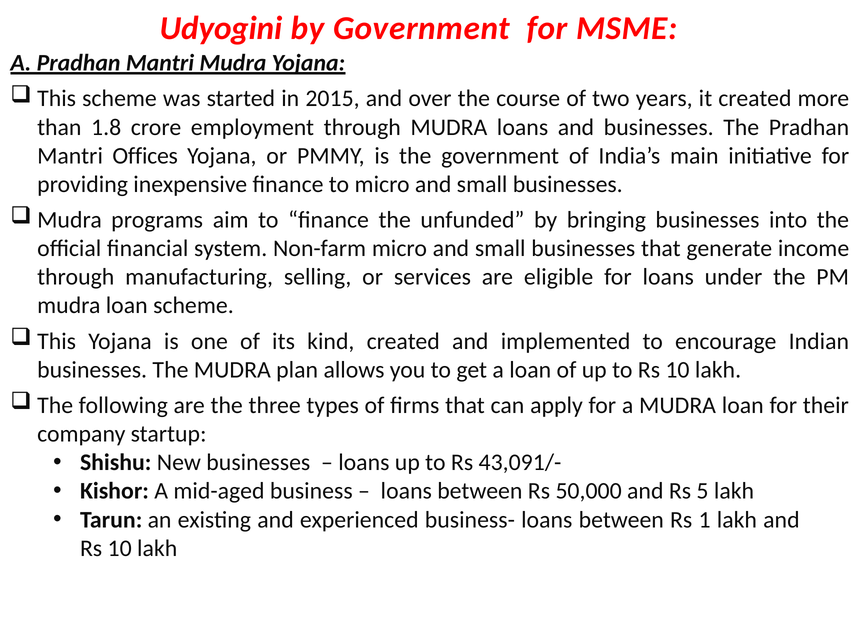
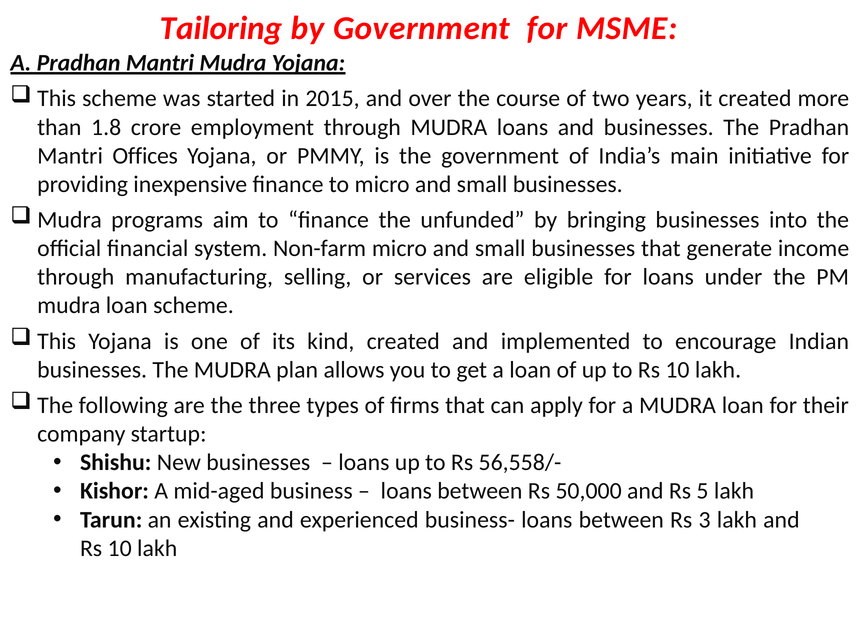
Udyogini: Udyogini -> Tailoring
43,091/-: 43,091/- -> 56,558/-
1: 1 -> 3
